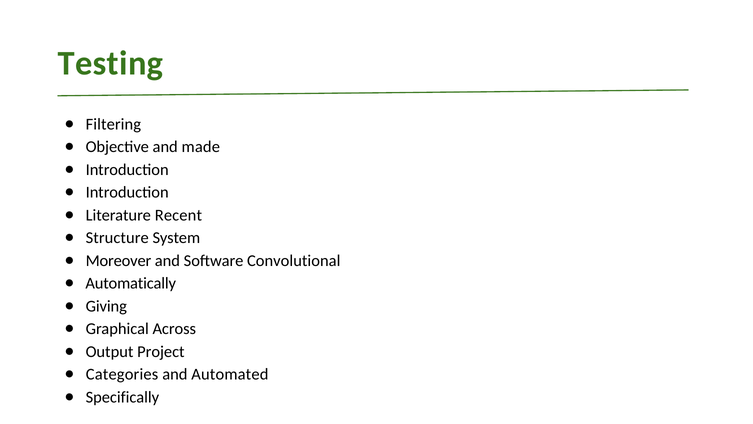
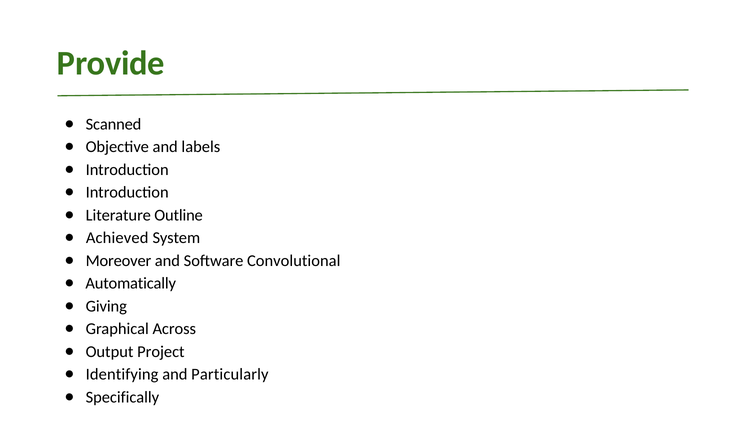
Testing: Testing -> Provide
Filtering: Filtering -> Scanned
made: made -> labels
Recent: Recent -> Outline
Structure: Structure -> Achieved
Categories: Categories -> Identifying
Automated: Automated -> Particularly
